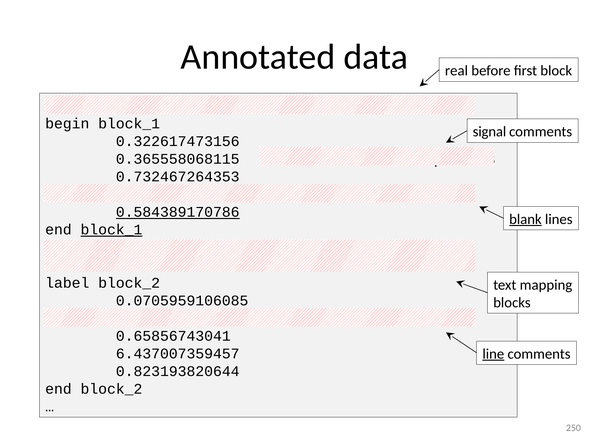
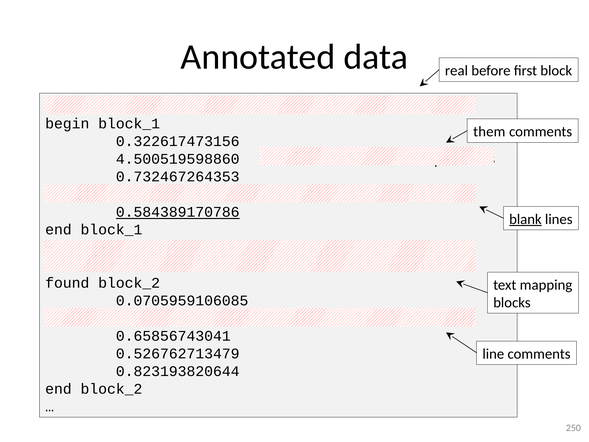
signal: signal -> them
0.365558068115: 0.365558068115 -> 4.500519598860
block_1 at (111, 230) underline: present -> none
label: label -> found
line underline: present -> none
6.437007359457: 6.437007359457 -> 0.526762713479
